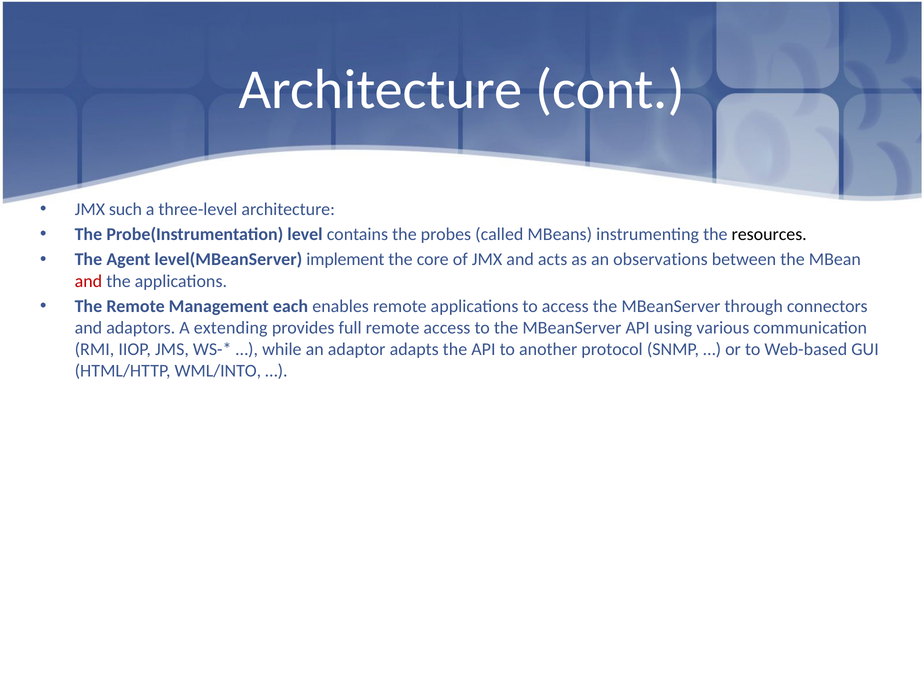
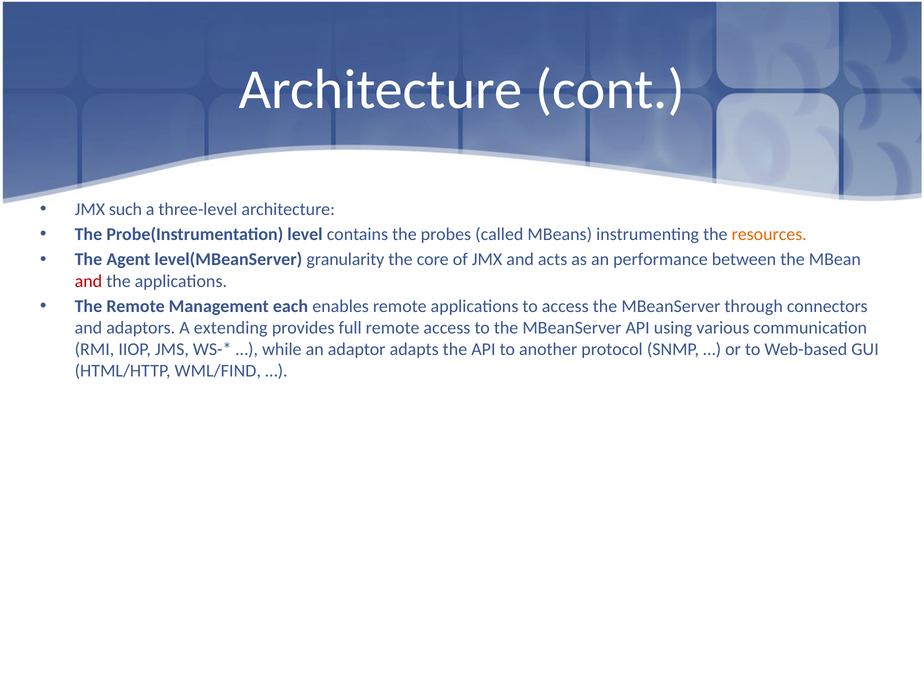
resources colour: black -> orange
implement: implement -> granularity
observations: observations -> performance
WML/INTO: WML/INTO -> WML/FIND
